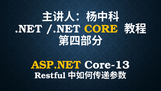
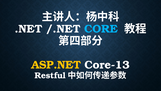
CORE colour: yellow -> light blue
